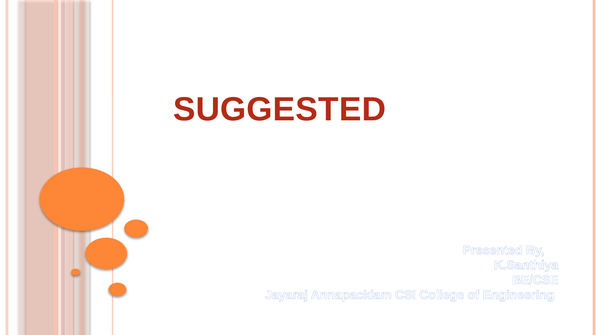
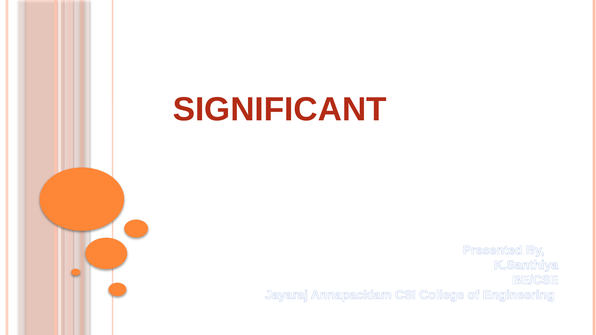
SUGGESTED: SUGGESTED -> SIGNIFICANT
